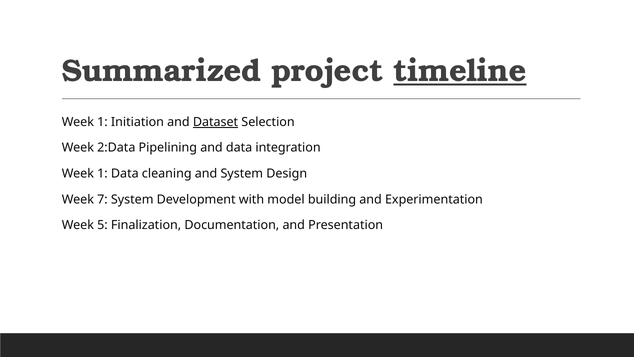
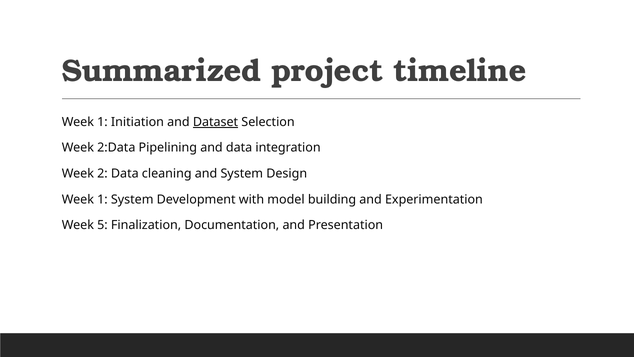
timeline underline: present -> none
1 at (102, 173): 1 -> 2
7 at (102, 199): 7 -> 1
